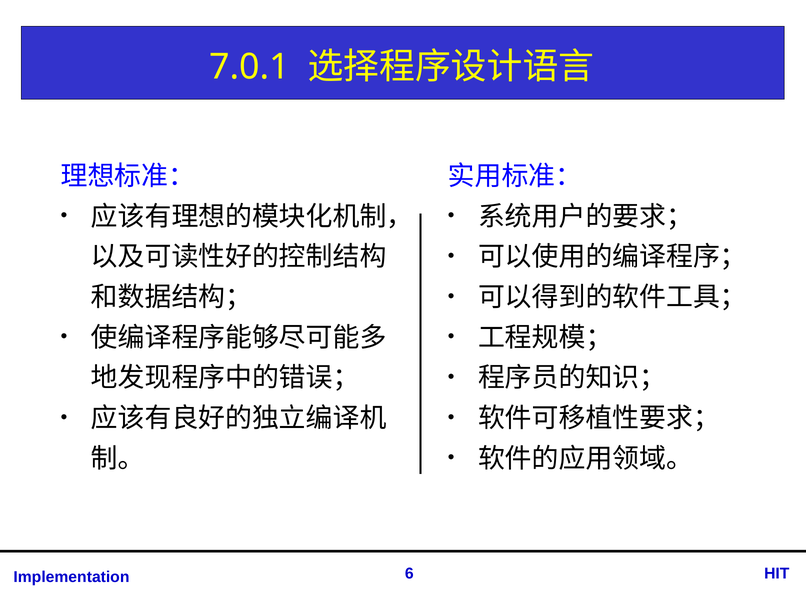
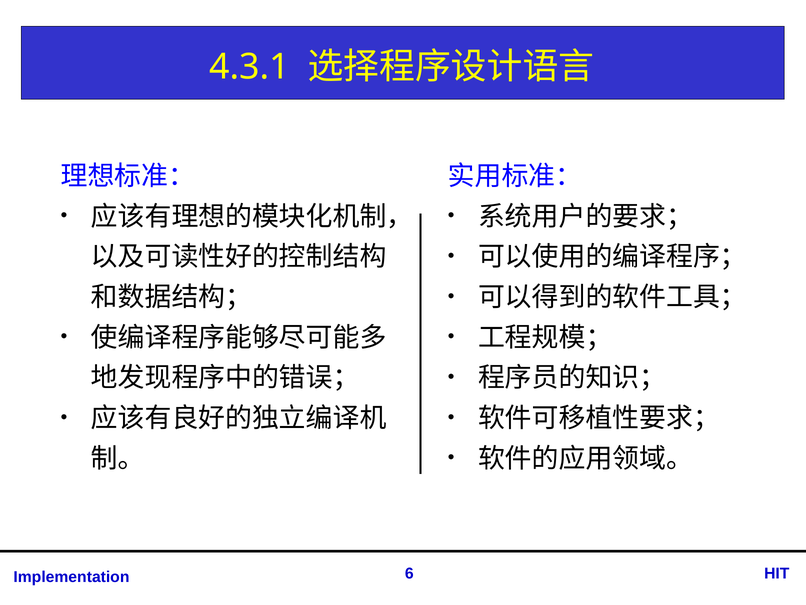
7.0.1: 7.0.1 -> 4.3.1
